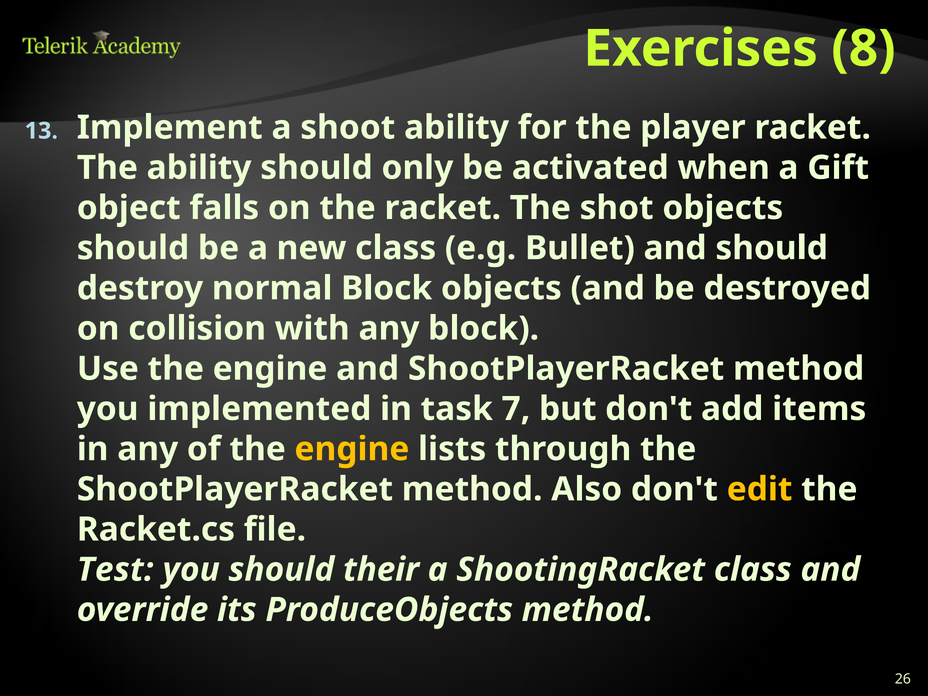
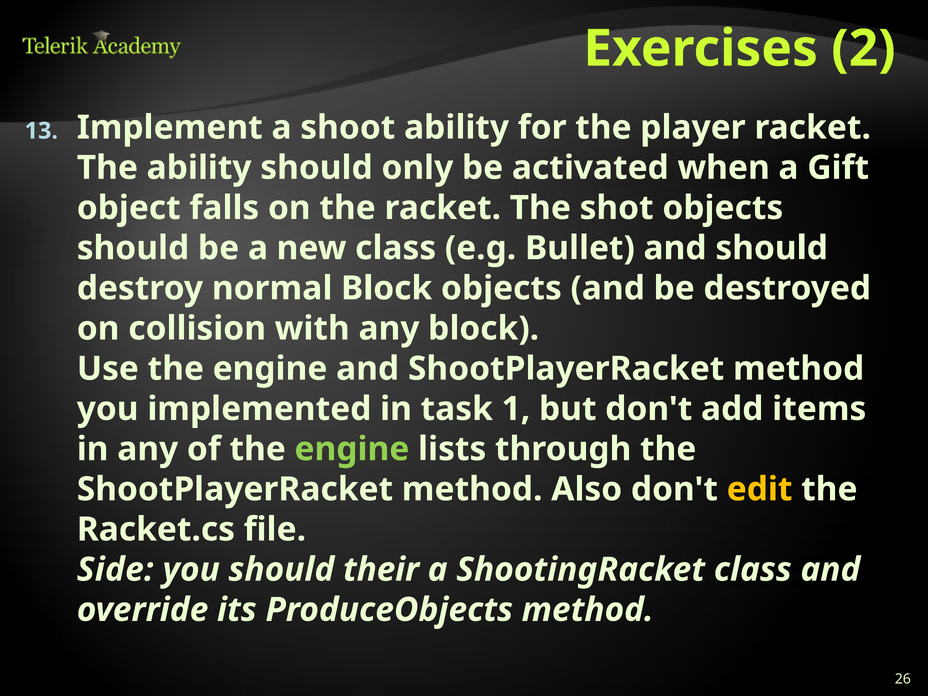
8: 8 -> 2
7: 7 -> 1
engine at (352, 449) colour: yellow -> light green
Test: Test -> Side
